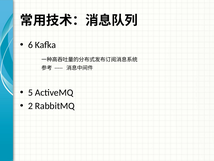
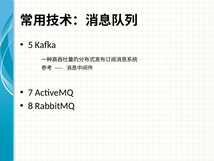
6: 6 -> 5
5: 5 -> 7
2: 2 -> 8
